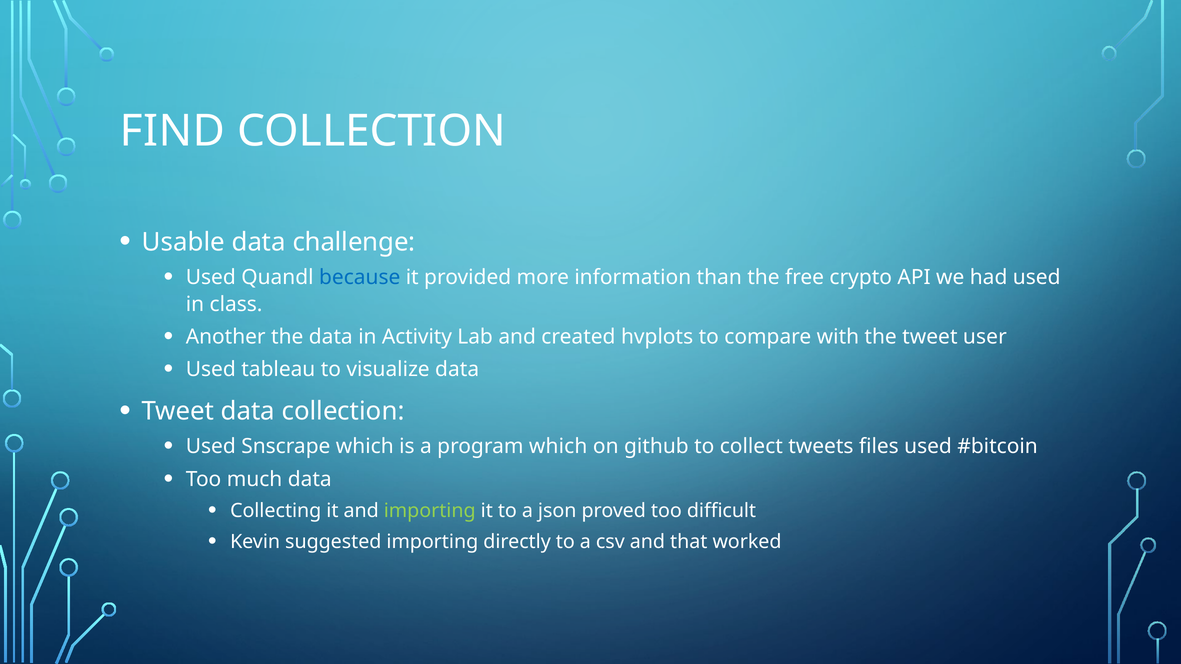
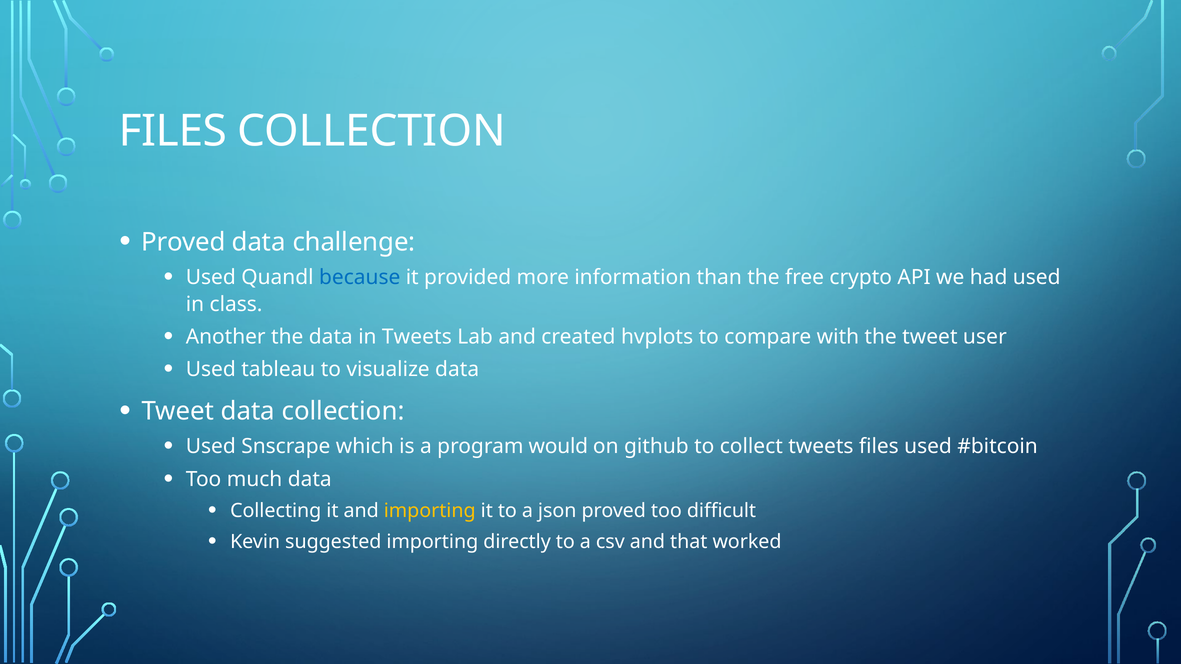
FIND at (172, 131): FIND -> FILES
Usable at (183, 242): Usable -> Proved
in Activity: Activity -> Tweets
program which: which -> would
importing at (430, 511) colour: light green -> yellow
